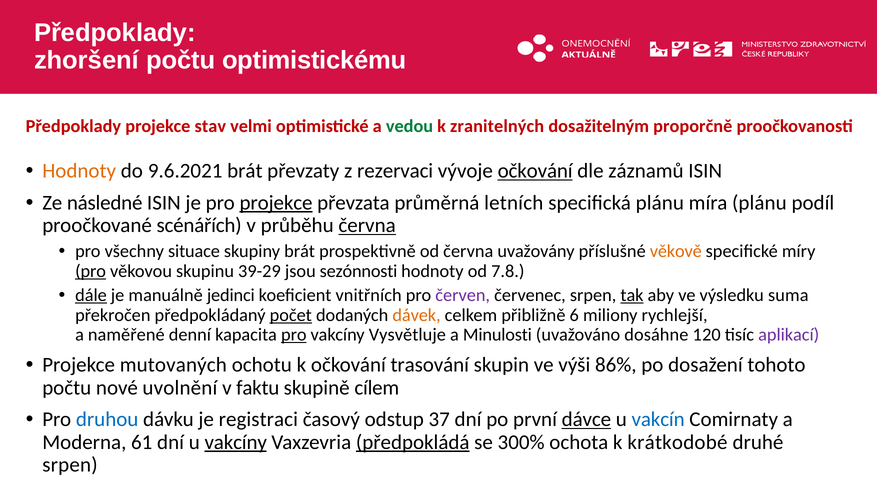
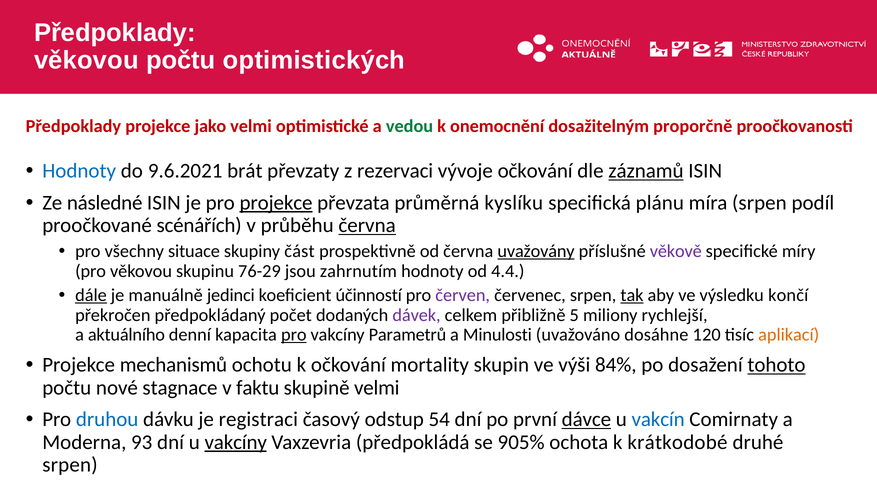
zhoršení at (86, 61): zhoršení -> věkovou
optimistickému: optimistickému -> optimistických
stav: stav -> jako
zranitelných: zranitelných -> onemocnění
Hodnoty at (79, 171) colour: orange -> blue
očkování at (535, 171) underline: present -> none
záznamů underline: none -> present
letních: letních -> kyslíku
míra plánu: plánu -> srpen
skupiny brát: brát -> část
uvažovány underline: none -> present
věkově colour: orange -> purple
pro at (91, 271) underline: present -> none
39-29: 39-29 -> 76-29
sezónnosti: sezónnosti -> zahrnutím
7.8: 7.8 -> 4.4
vnitřních: vnitřních -> účinností
suma: suma -> končí
počet underline: present -> none
dávek colour: orange -> purple
6: 6 -> 5
naměřené: naměřené -> aktuálního
Vysvětluje: Vysvětluje -> Parametrů
aplikací colour: purple -> orange
mutovaných: mutovaných -> mechanismů
trasování: trasování -> mortality
86%: 86% -> 84%
tohoto underline: none -> present
uvolnění: uvolnění -> stagnace
skupině cílem: cílem -> velmi
37: 37 -> 54
61: 61 -> 93
předpokládá underline: present -> none
300%: 300% -> 905%
